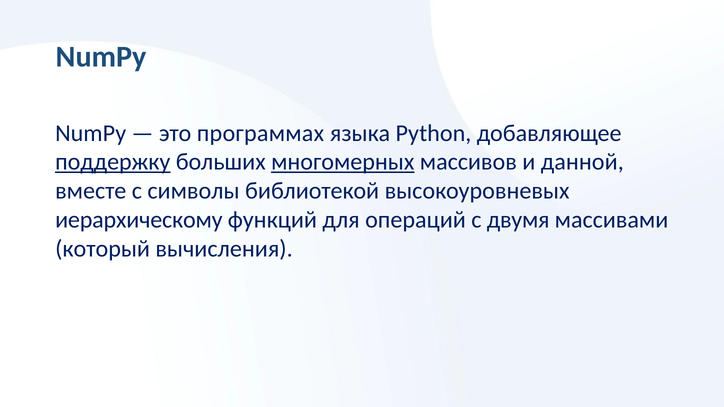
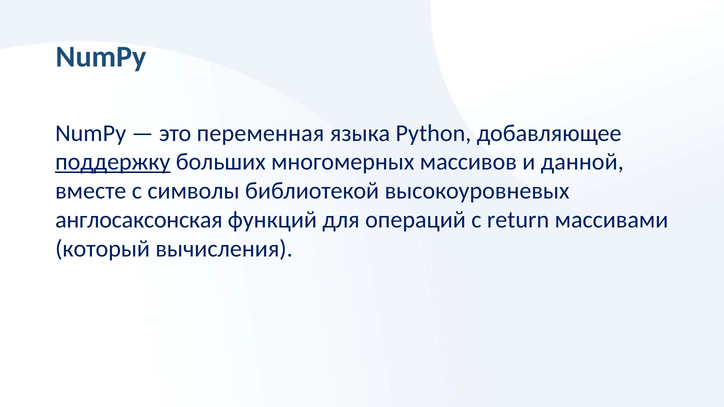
программах: программах -> переменная
многомерных underline: present -> none
иерархическому: иерархическому -> англосаксонская
двумя: двумя -> return
